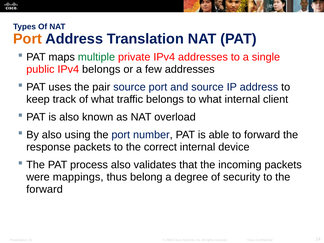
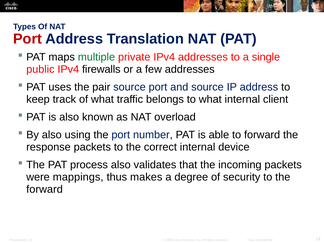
Port at (28, 39) colour: orange -> red
IPv4 belongs: belongs -> firewalls
belong: belong -> makes
